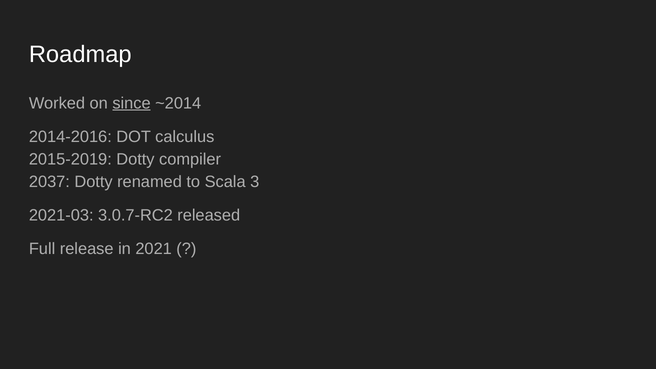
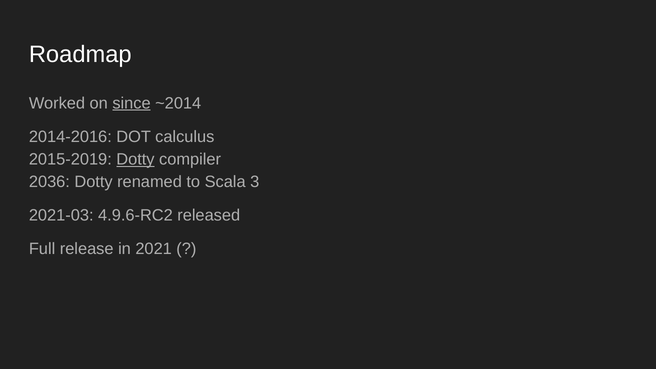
Dotty at (135, 159) underline: none -> present
2037: 2037 -> 2036
3.0.7-RC2: 3.0.7-RC2 -> 4.9.6-RC2
